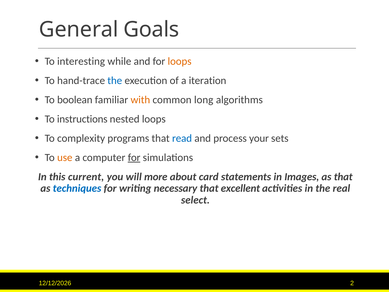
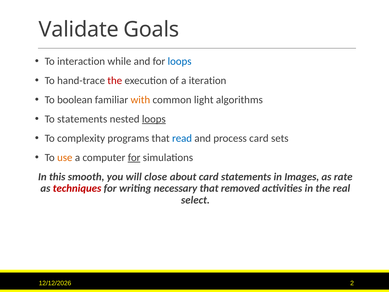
General: General -> Validate
interesting: interesting -> interaction
loops at (180, 61) colour: orange -> blue
the at (115, 80) colour: blue -> red
long: long -> light
To instructions: instructions -> statements
loops at (154, 119) underline: none -> present
process your: your -> card
current: current -> smooth
more: more -> close
as that: that -> rate
techniques colour: blue -> red
excellent: excellent -> removed
